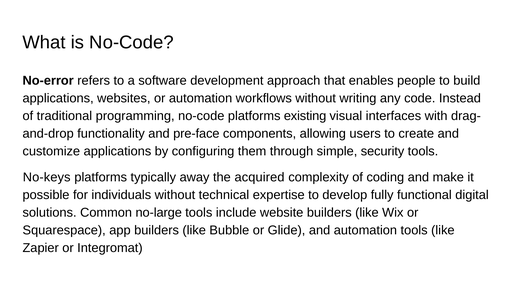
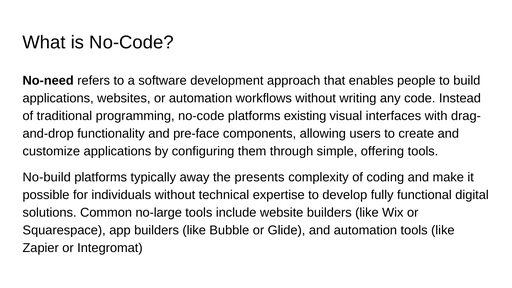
No-error: No-error -> No-need
security: security -> offering
No-keys: No-keys -> No-build
acquired: acquired -> presents
